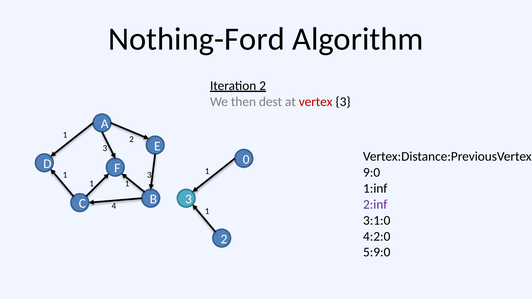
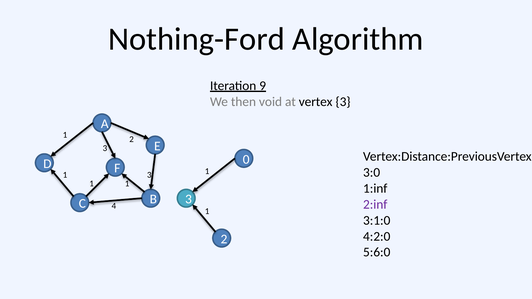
Iteration 2: 2 -> 9
dest: dest -> void
vertex colour: red -> black
9:0: 9:0 -> 3:0
5:9:0: 5:9:0 -> 5:6:0
